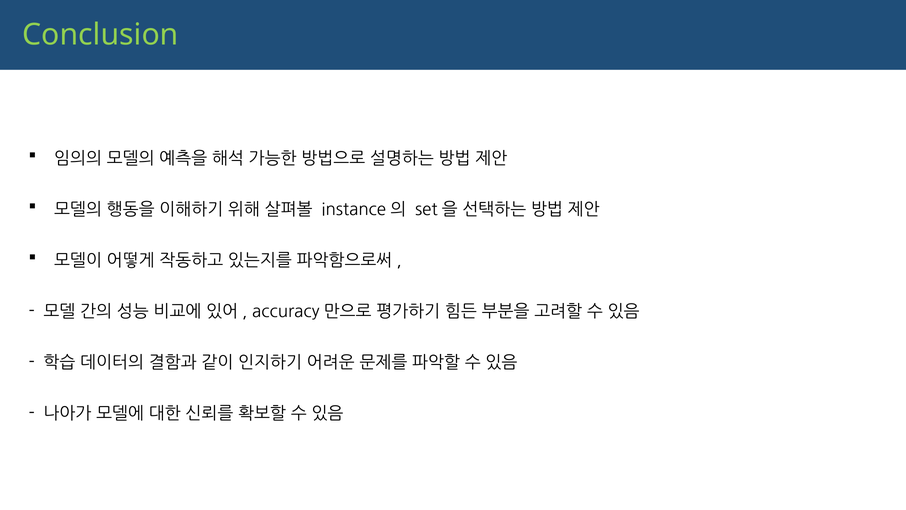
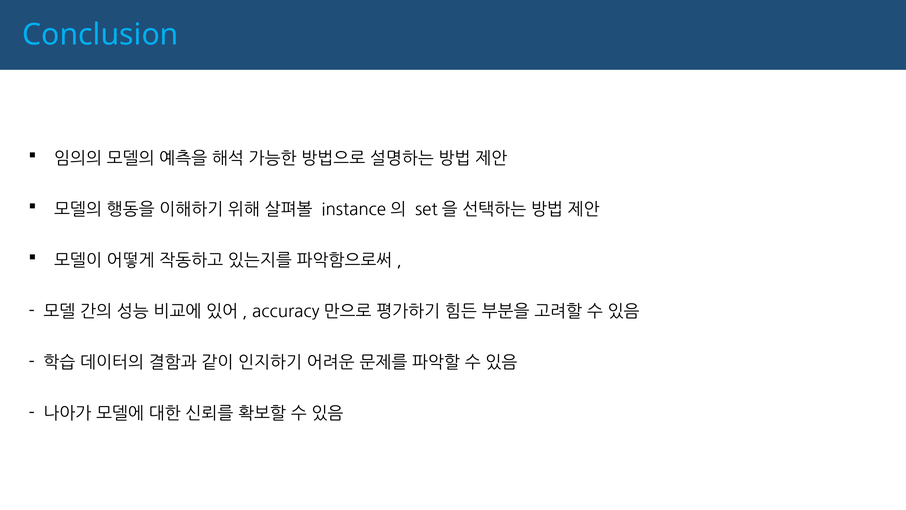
Conclusion colour: light green -> light blue
